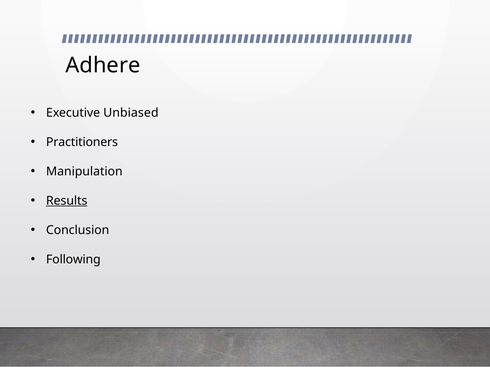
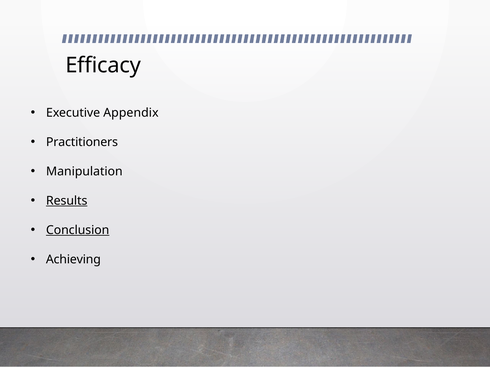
Adhere: Adhere -> Efficacy
Unbiased: Unbiased -> Appendix
Conclusion underline: none -> present
Following: Following -> Achieving
